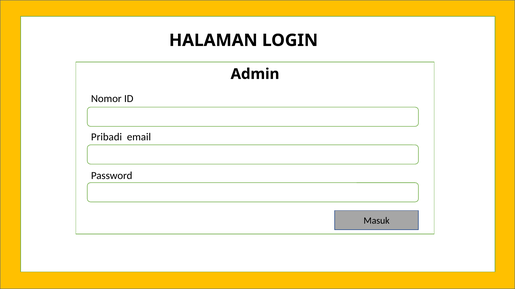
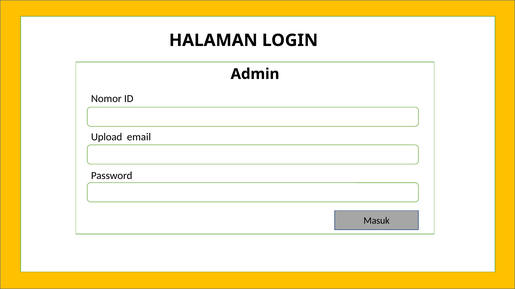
Pribadi: Pribadi -> Upload
